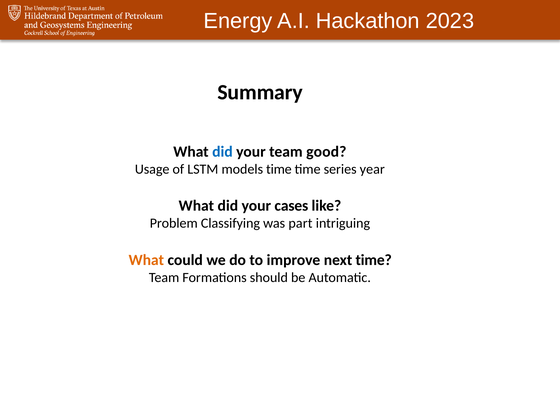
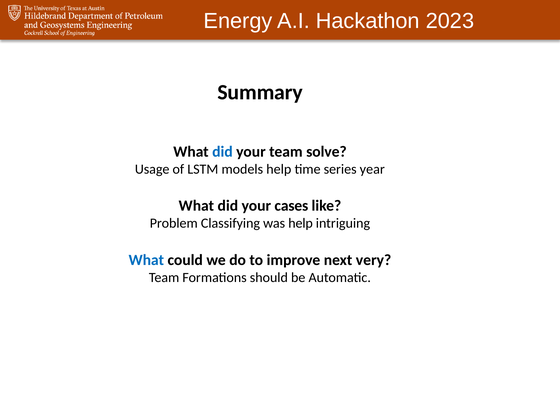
good: good -> solve
models time: time -> help
was part: part -> help
What at (146, 260) colour: orange -> blue
next time: time -> very
